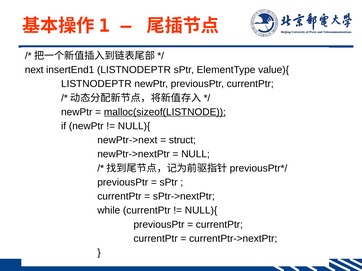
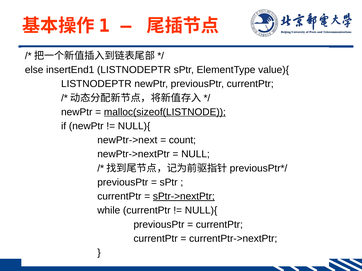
next: next -> else
struct: struct -> count
sPtr->nextPtr underline: none -> present
